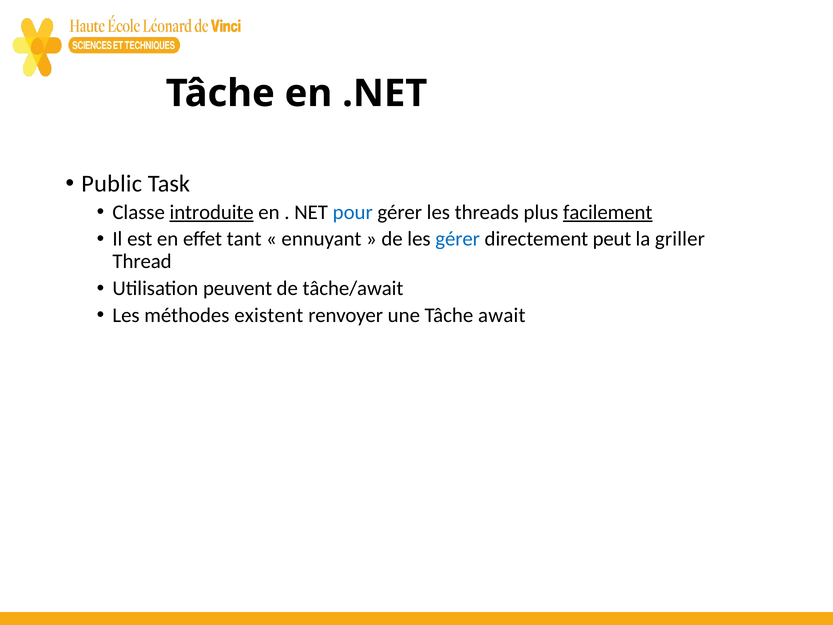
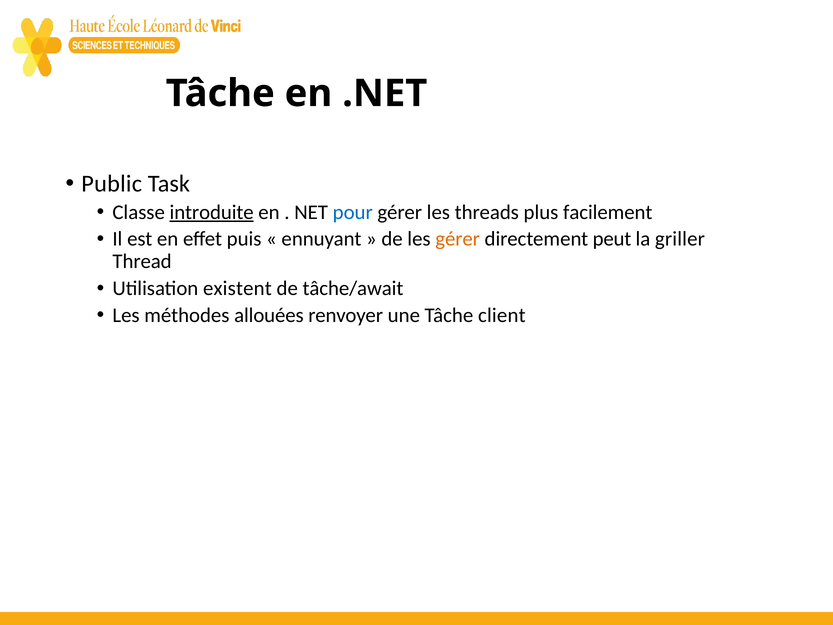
facilement underline: present -> none
tant: tant -> puis
gérer at (458, 239) colour: blue -> orange
peuvent: peuvent -> existent
existent: existent -> allouées
await: await -> client
